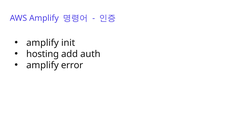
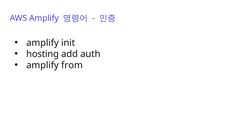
error: error -> from
